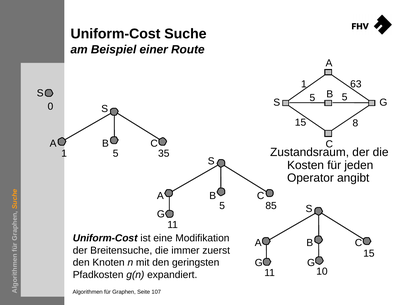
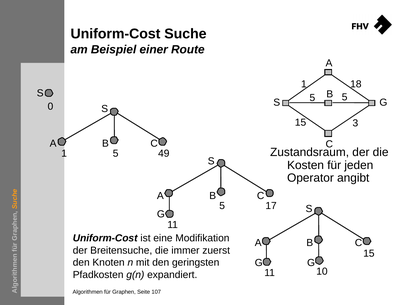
63: 63 -> 18
8: 8 -> 3
35: 35 -> 49
85: 85 -> 17
